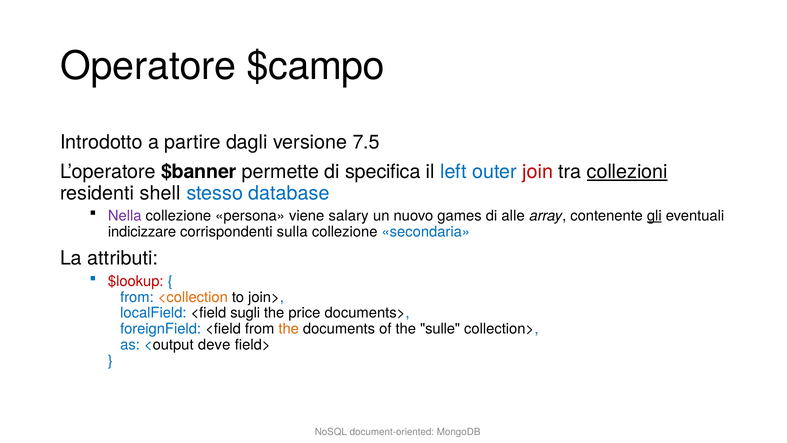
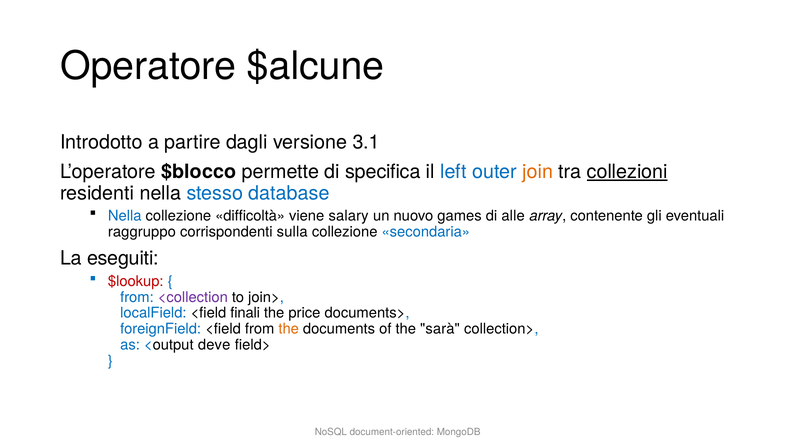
$campo: $campo -> $alcune
7.5: 7.5 -> 3.1
$banner: $banner -> $blocco
join colour: red -> orange
residenti shell: shell -> nella
Nella at (125, 216) colour: purple -> blue
persona: persona -> difficoltà
gli underline: present -> none
indicizzare: indicizzare -> raggruppo
attributi: attributi -> eseguiti
<collection colour: orange -> purple
sugli: sugli -> finali
sulle: sulle -> sarà
